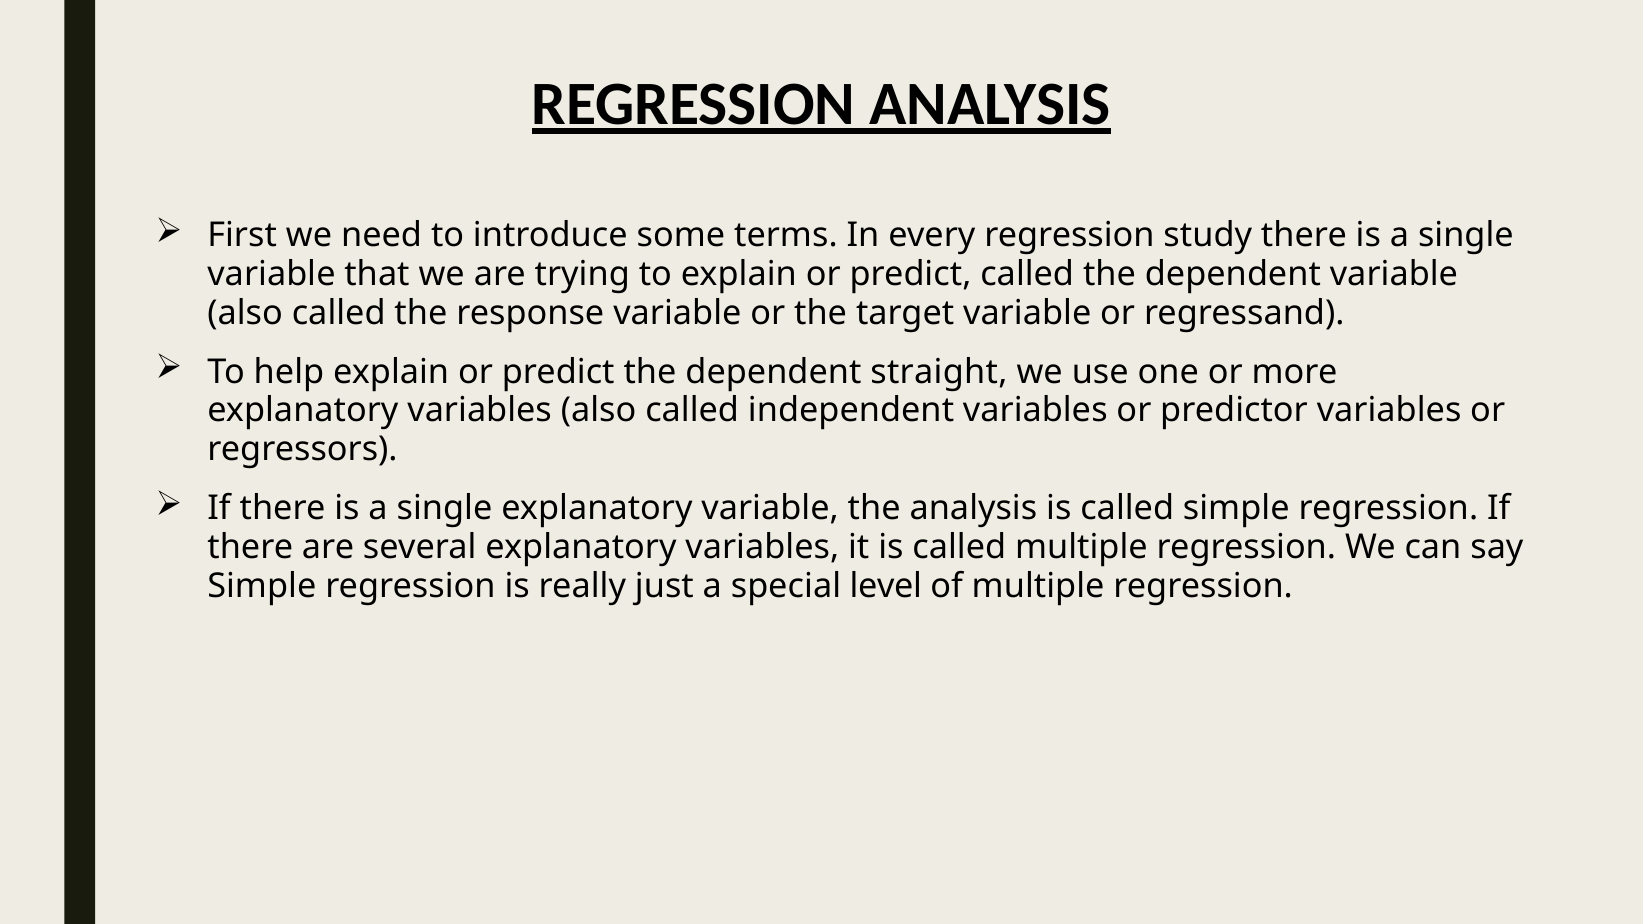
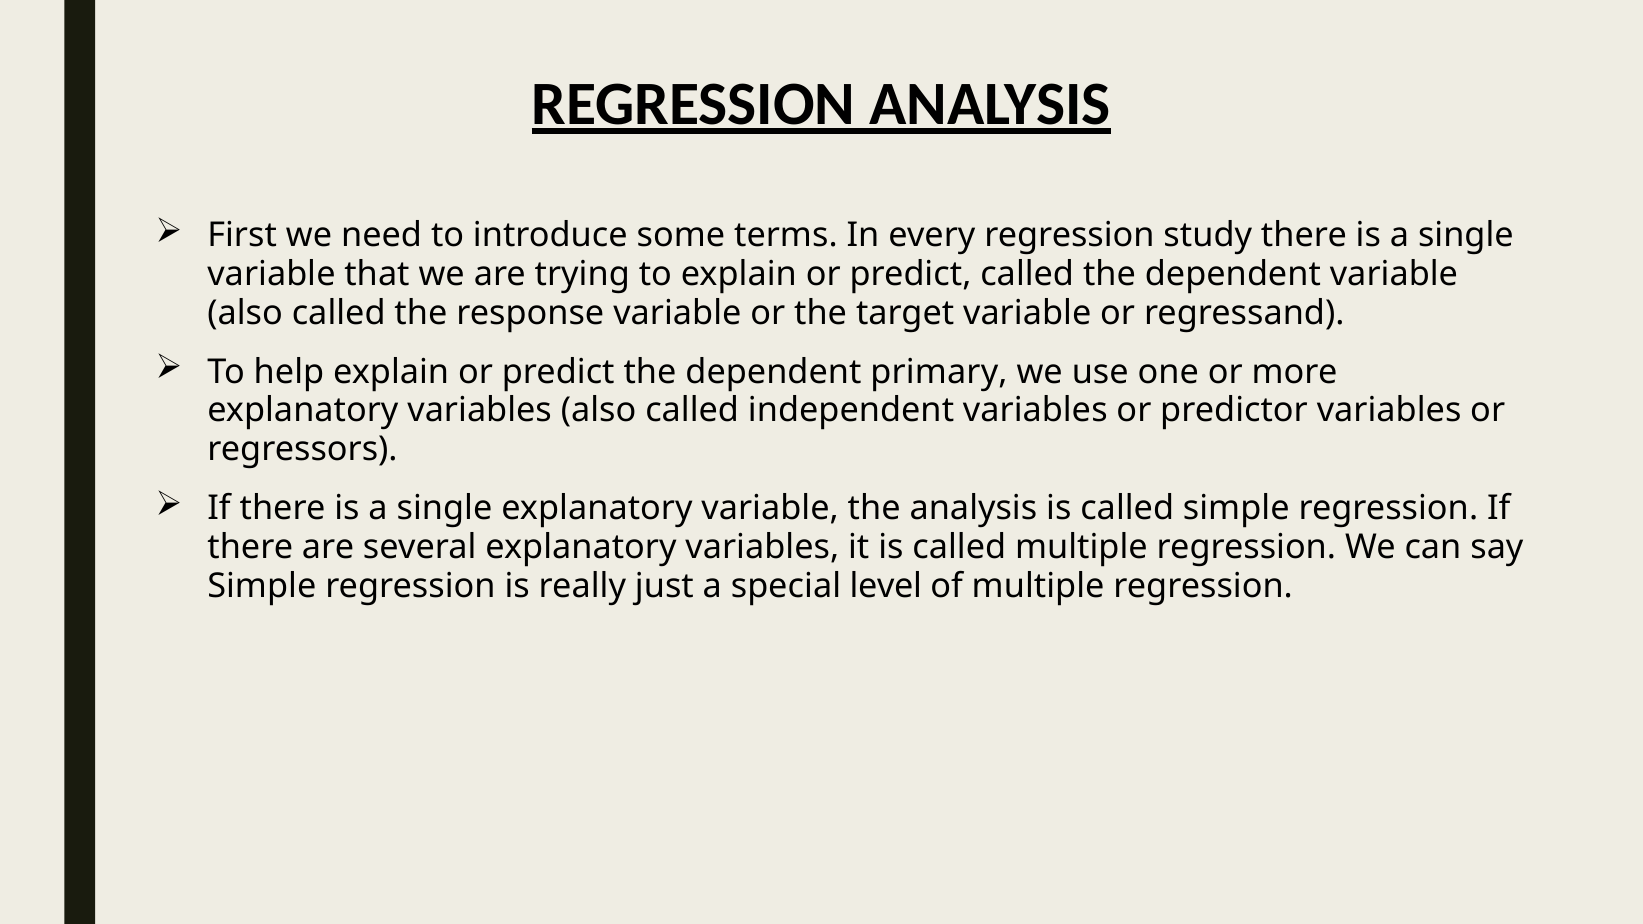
straight: straight -> primary
